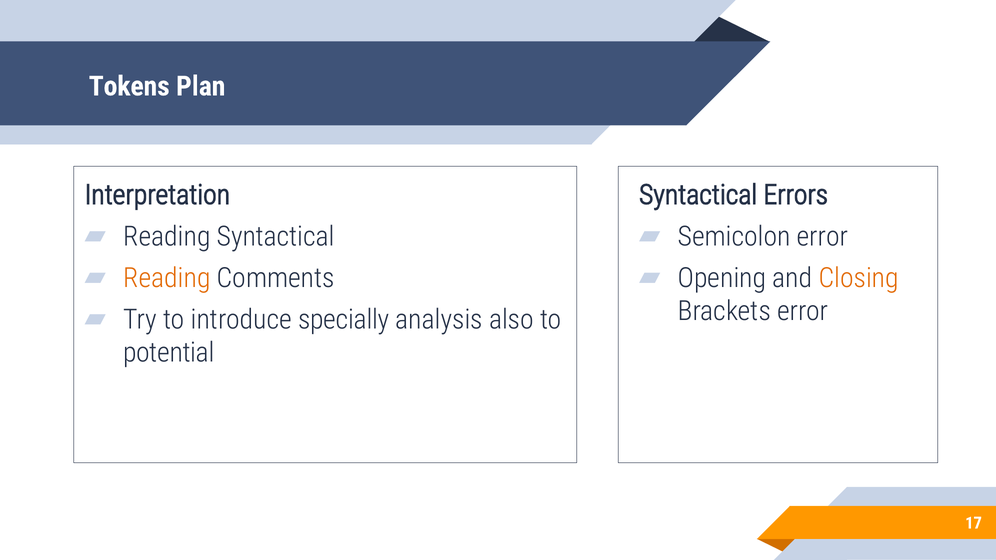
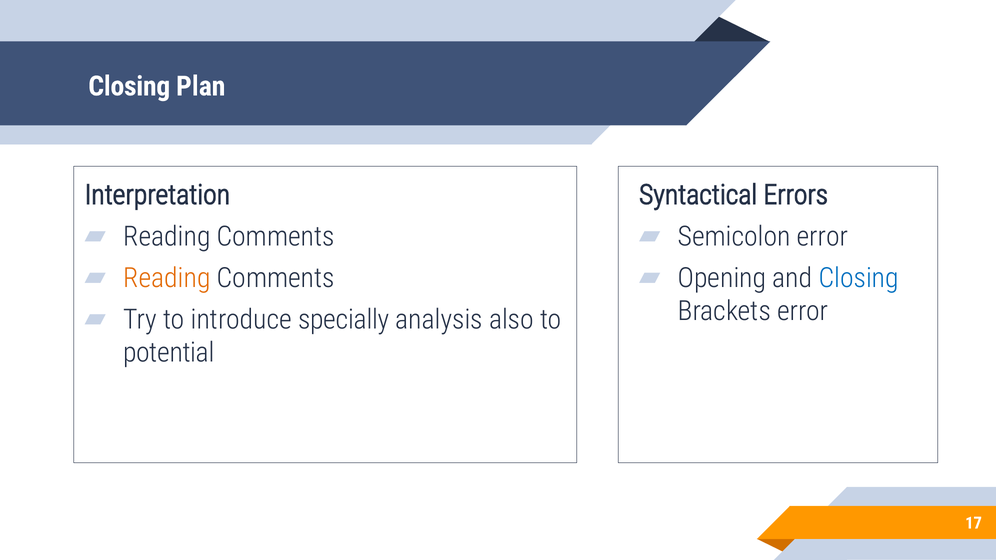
Tokens at (129, 86): Tokens -> Closing
Syntactical at (276, 236): Syntactical -> Comments
Closing at (859, 278) colour: orange -> blue
